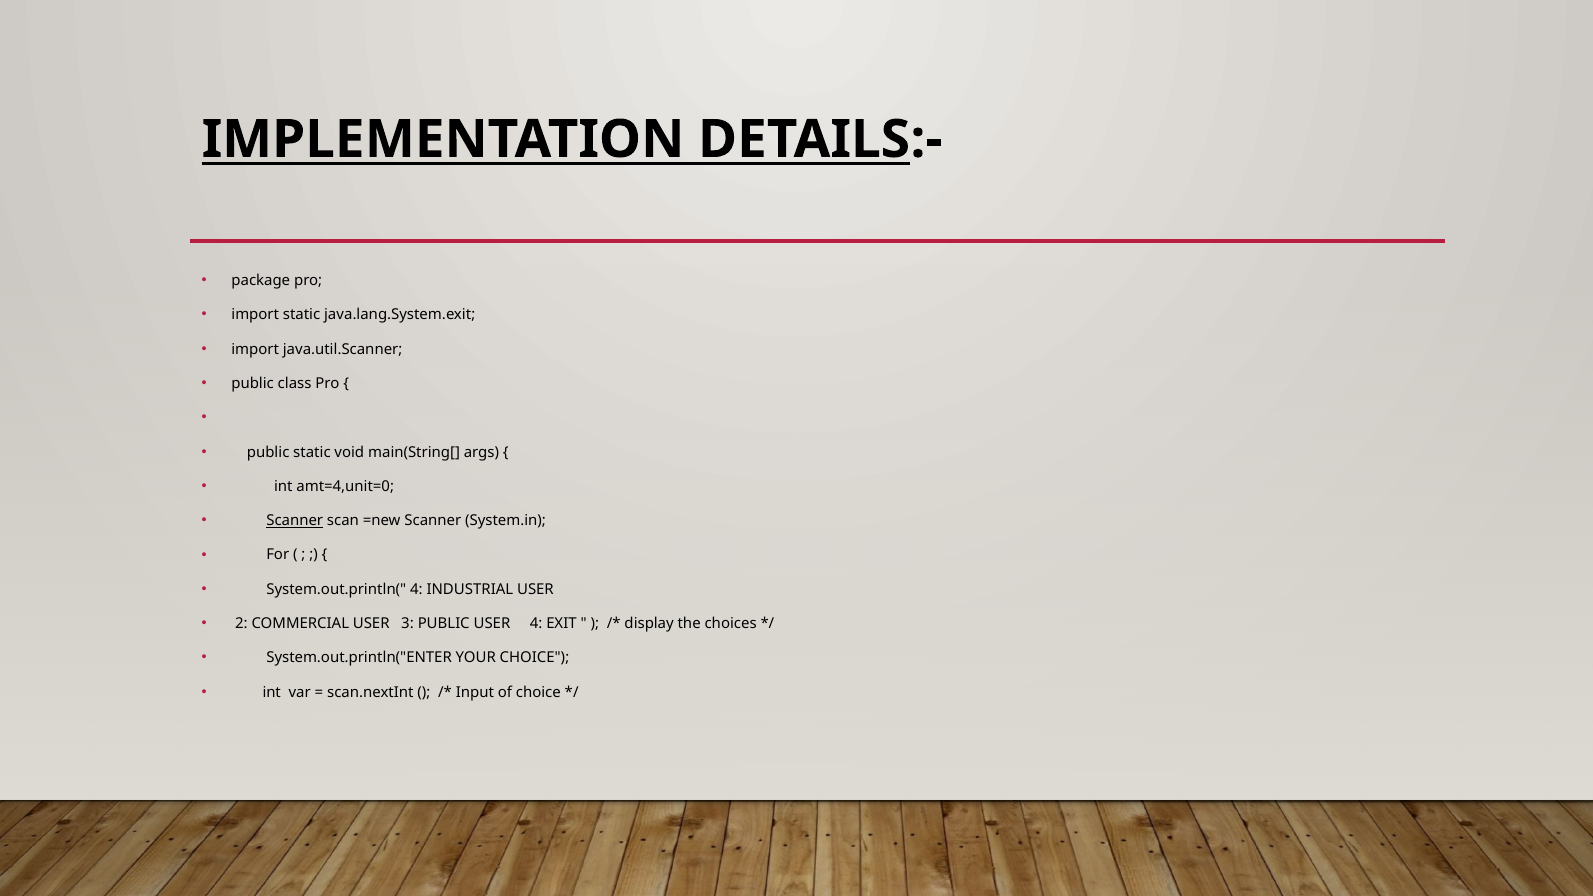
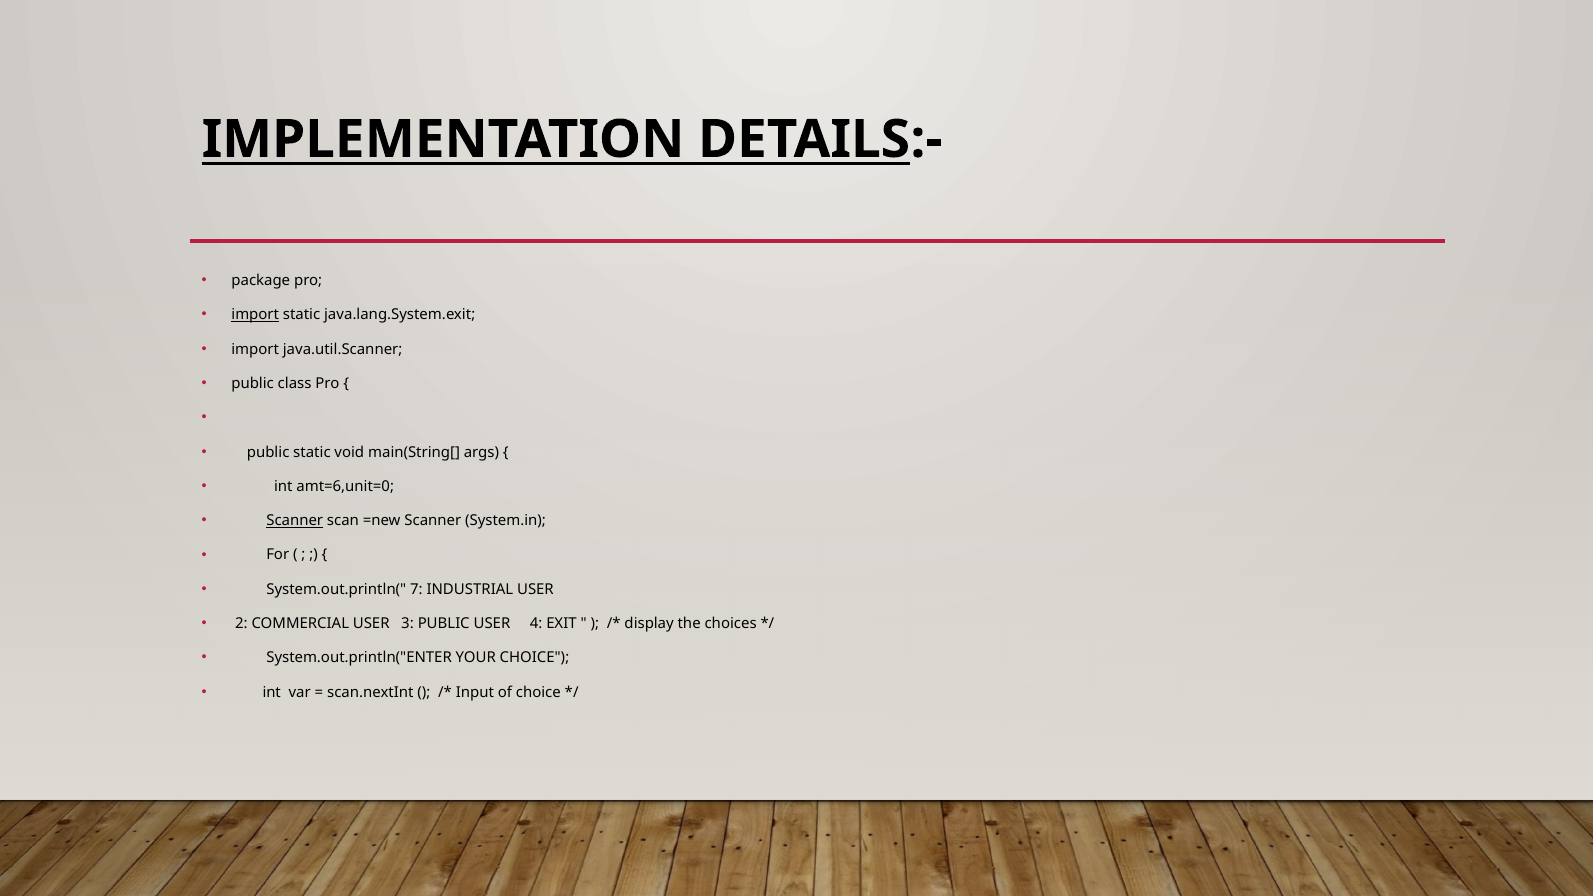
import at (255, 315) underline: none -> present
amt=4,unit=0: amt=4,unit=0 -> amt=6,unit=0
System.out.println( 4: 4 -> 7
